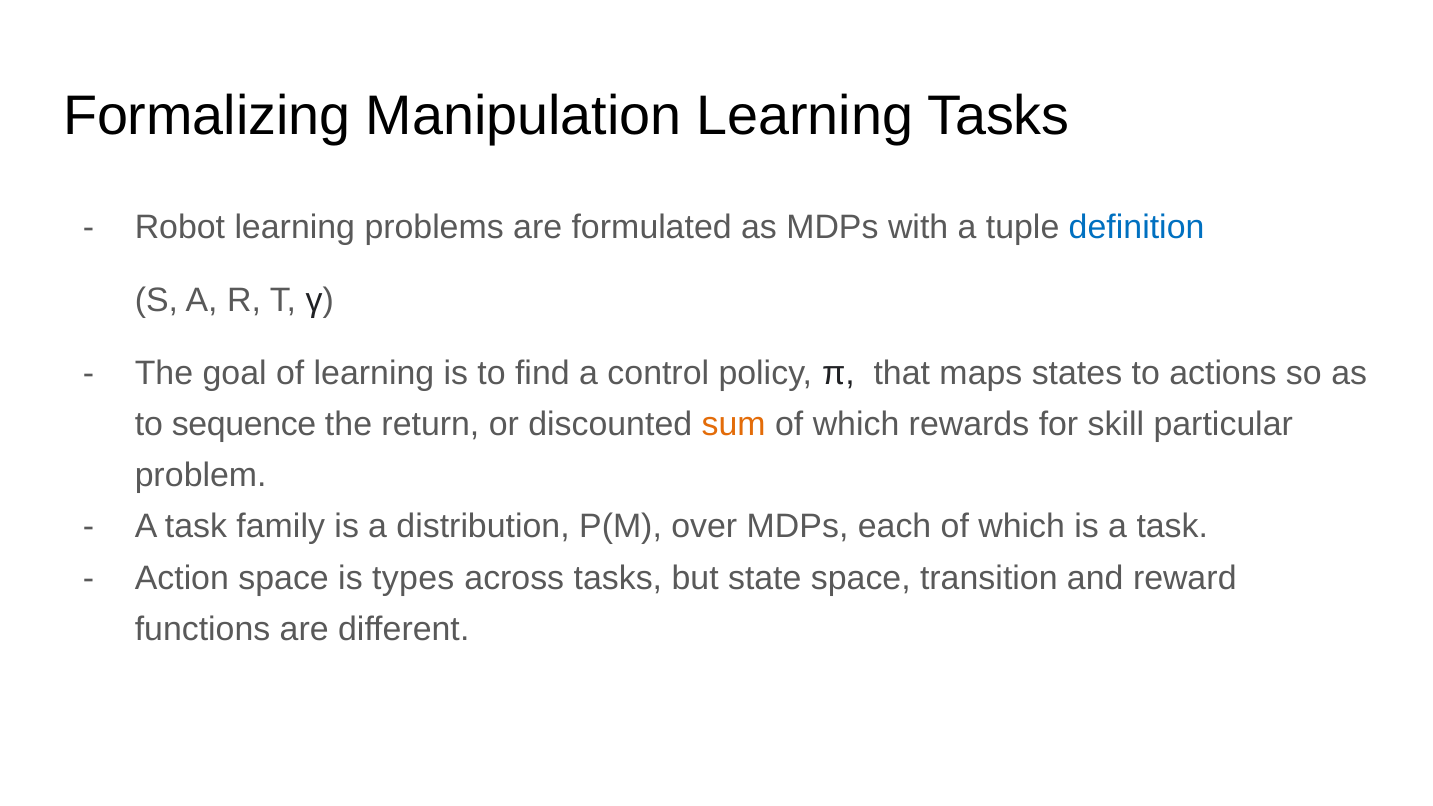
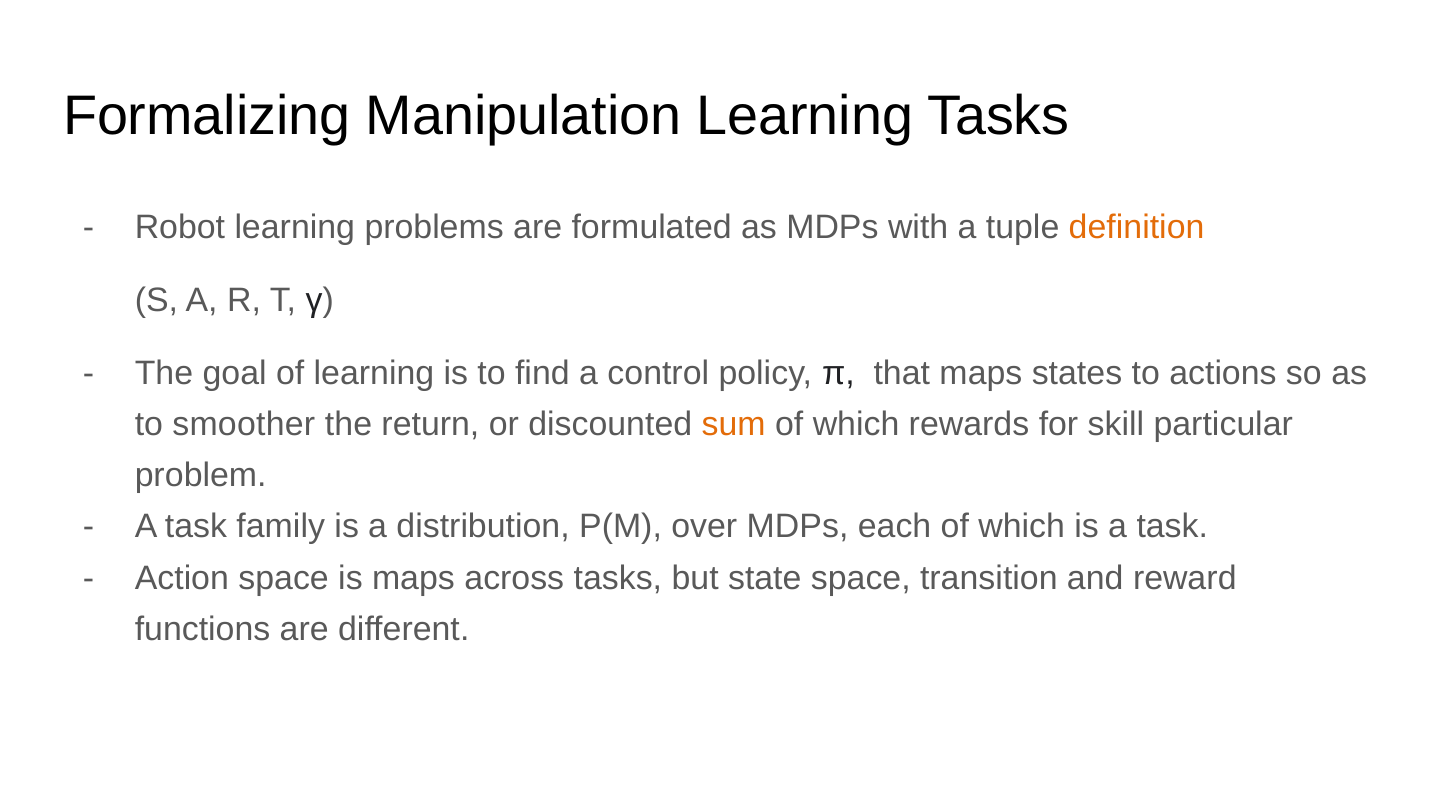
definition colour: blue -> orange
sequence: sequence -> smoother
is types: types -> maps
